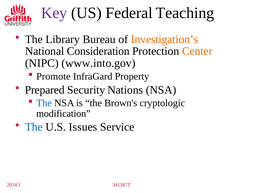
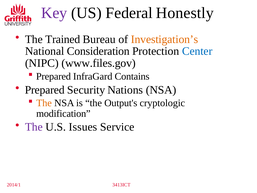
Teaching: Teaching -> Honestly
Library: Library -> Trained
Center colour: orange -> blue
www.into.gov: www.into.gov -> www.files.gov
Promote at (53, 76): Promote -> Prepared
Property: Property -> Contains
The at (44, 103) colour: blue -> orange
Brown's: Brown's -> Output's
The at (34, 127) colour: blue -> purple
